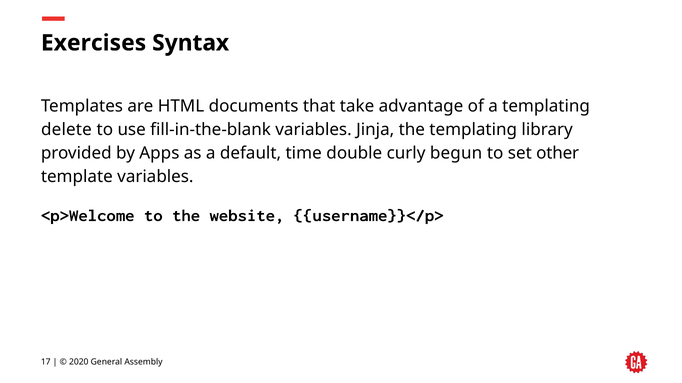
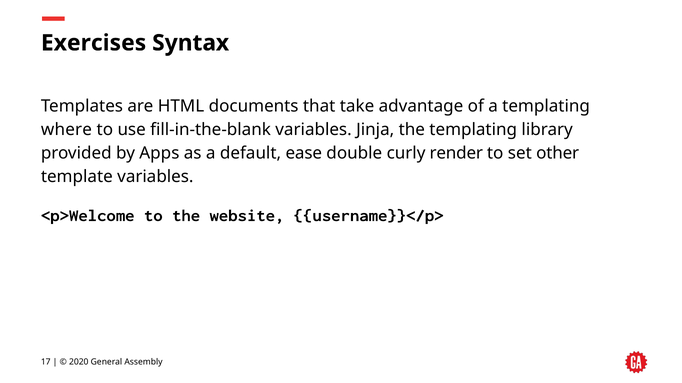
delete: delete -> where
time: time -> ease
begun: begun -> render
